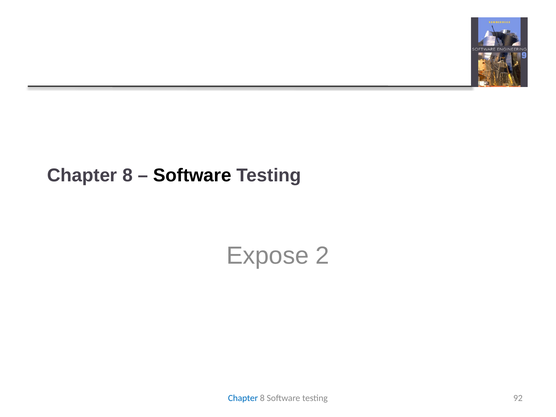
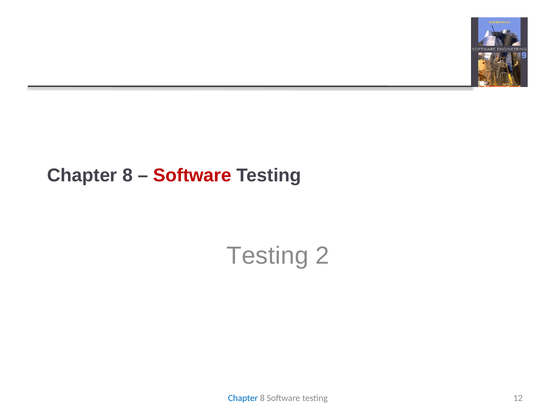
Software at (192, 176) colour: black -> red
Expose at (268, 256): Expose -> Testing
92: 92 -> 12
